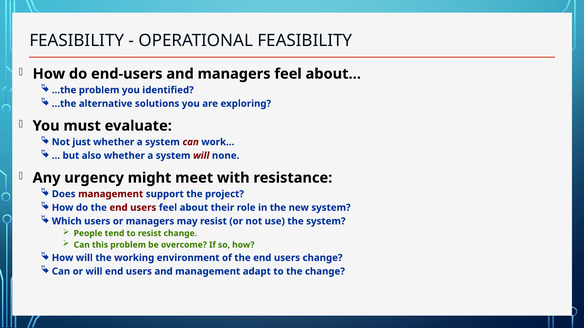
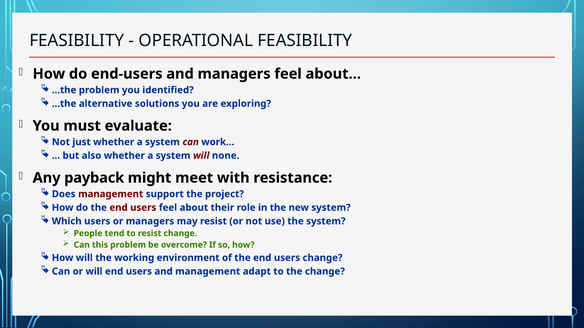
urgency: urgency -> payback
